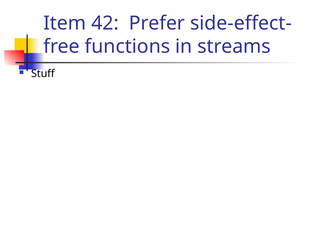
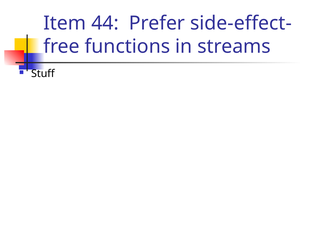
42: 42 -> 44
